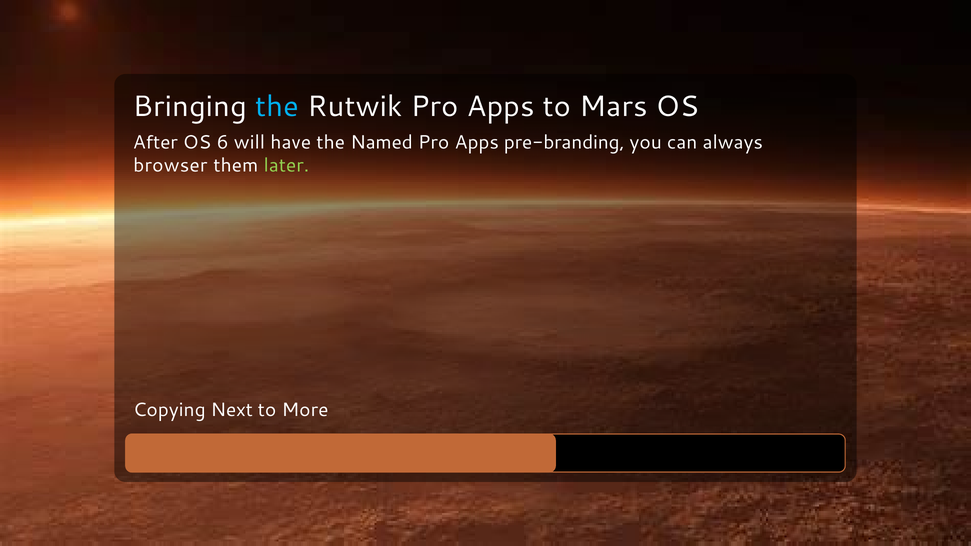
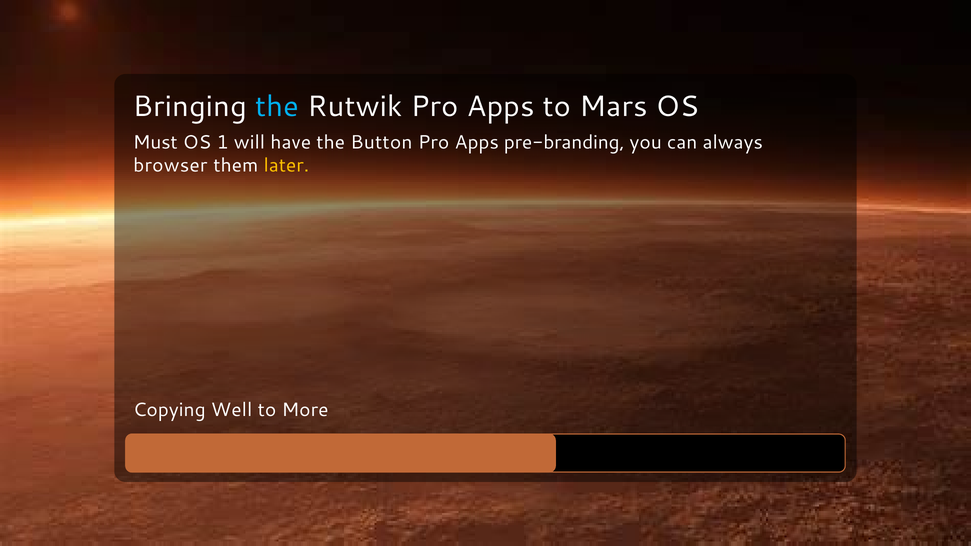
After: After -> Must
6: 6 -> 1
Named: Named -> Button
later colour: light green -> yellow
Next: Next -> Well
